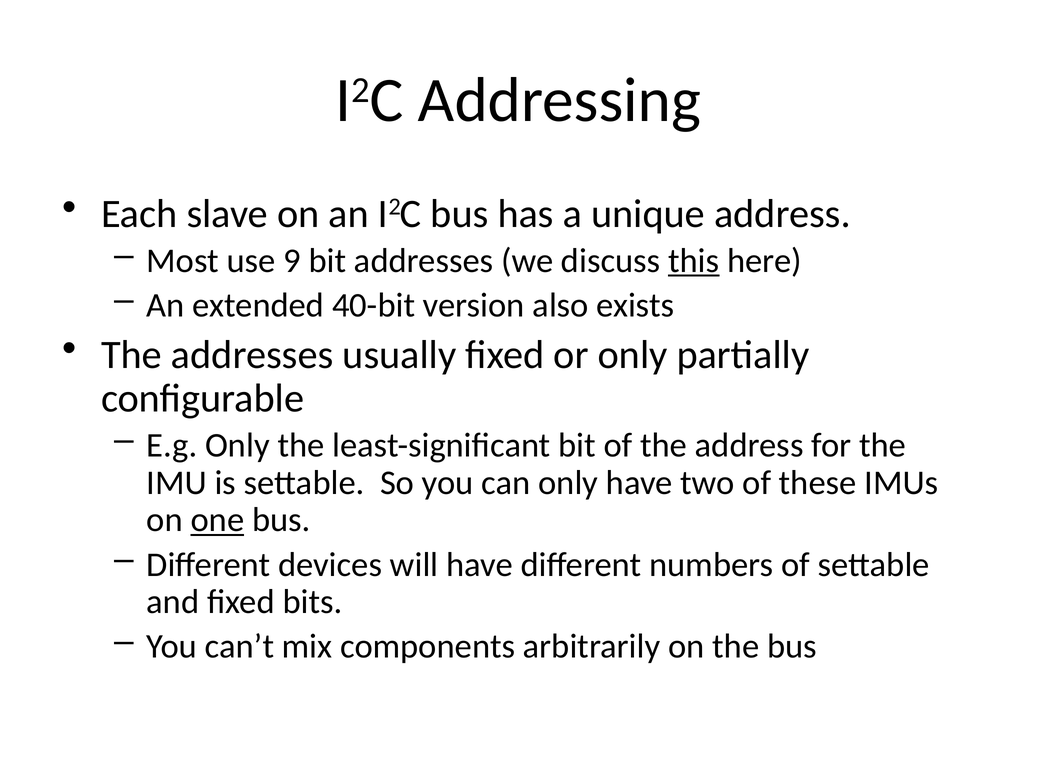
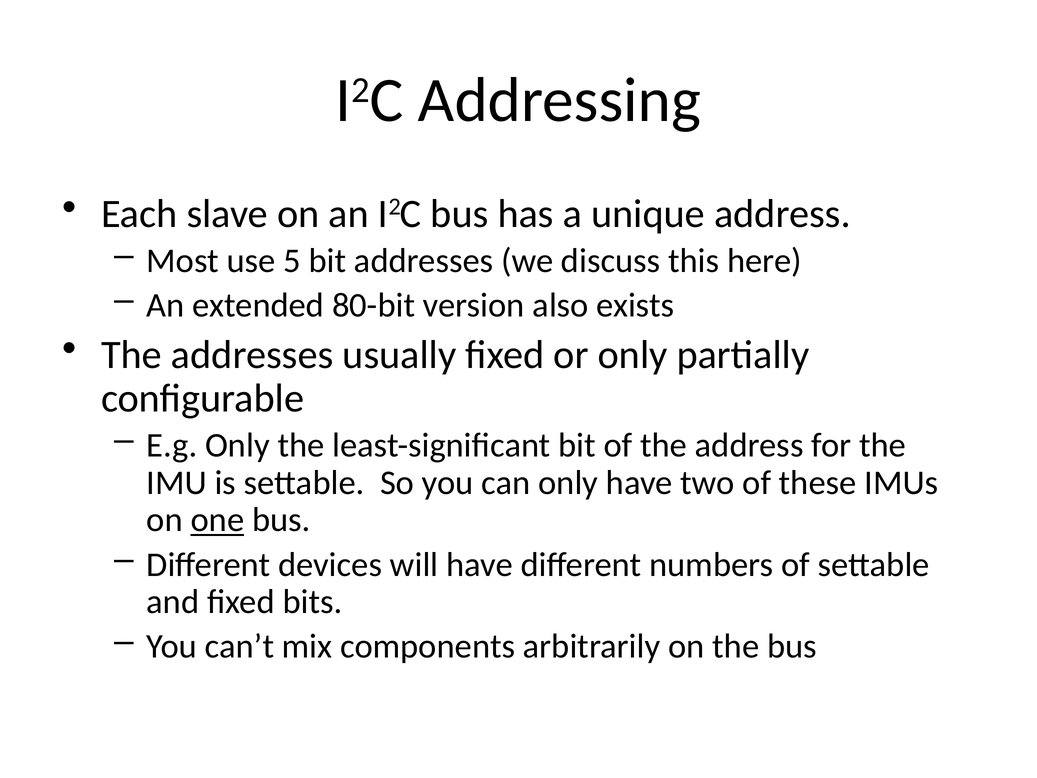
9: 9 -> 5
this underline: present -> none
40-bit: 40-bit -> 80-bit
